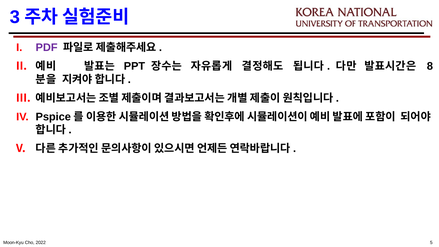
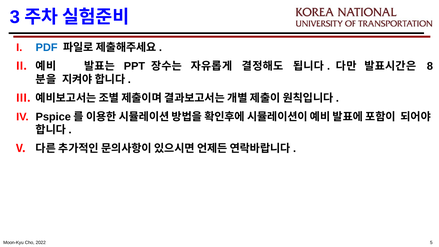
PDF colour: purple -> blue
